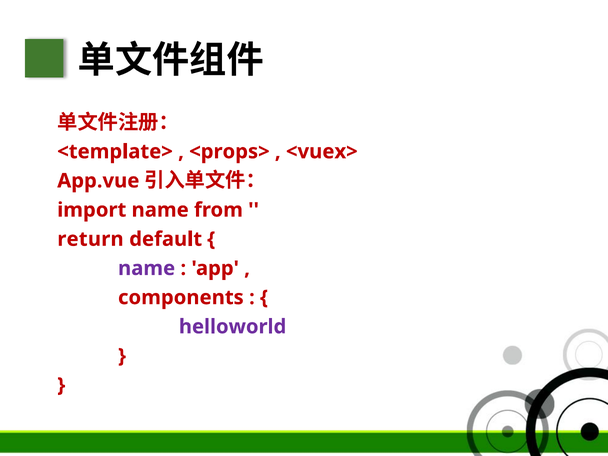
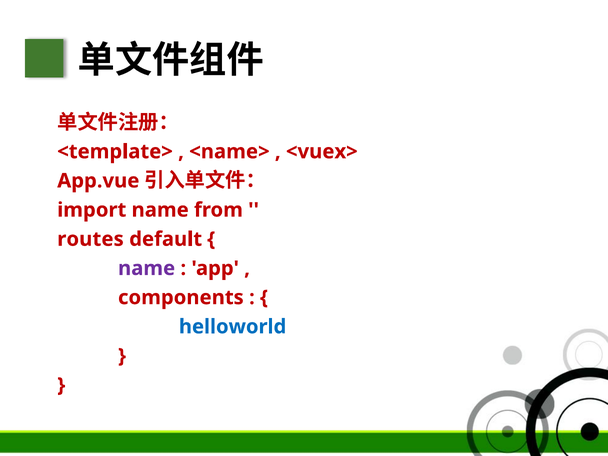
<props>: <props> -> <name>
return: return -> routes
helloworld colour: purple -> blue
